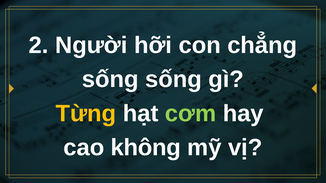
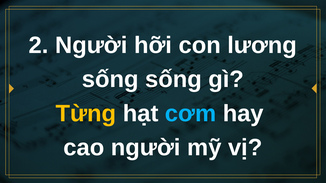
chẳng: chẳng -> lương
cơm colour: light green -> light blue
cao không: không -> người
